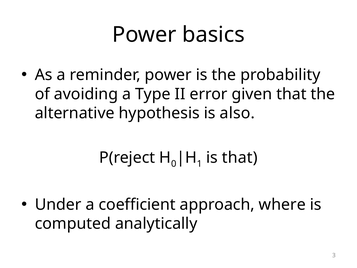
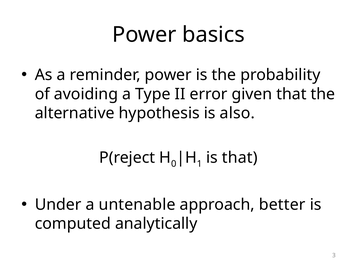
coefficient: coefficient -> untenable
where: where -> better
